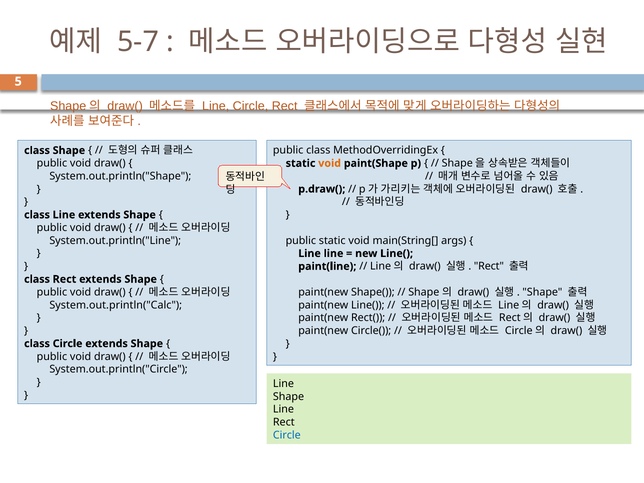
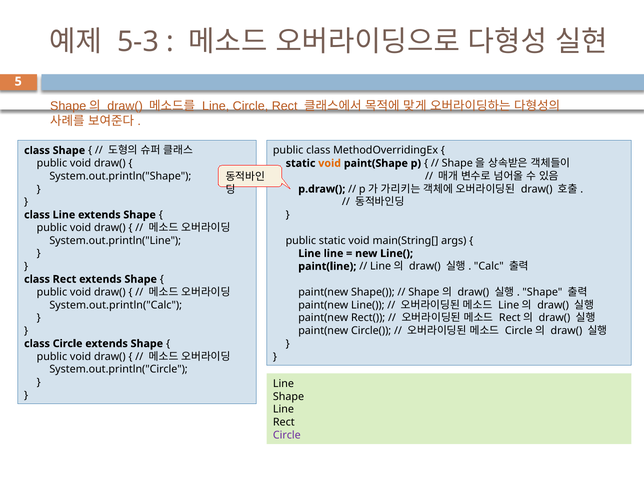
5-7: 5-7 -> 5-3
Rect at (489, 266): Rect -> Calc
Circle at (287, 435) colour: blue -> purple
